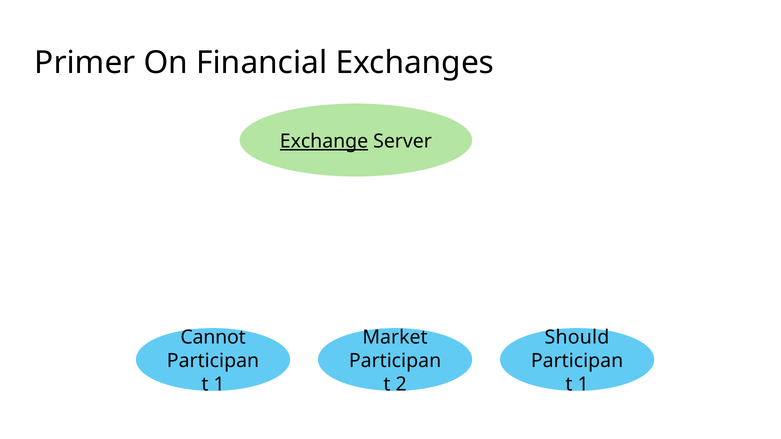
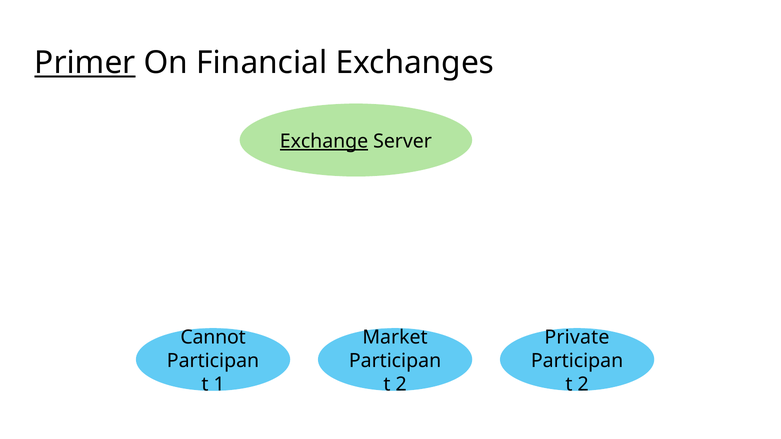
Primer underline: none -> present
Should: Should -> Private
1 at (583, 385): 1 -> 2
